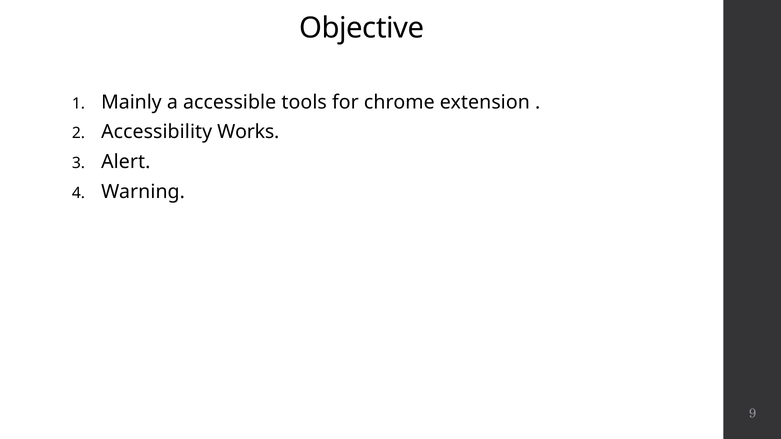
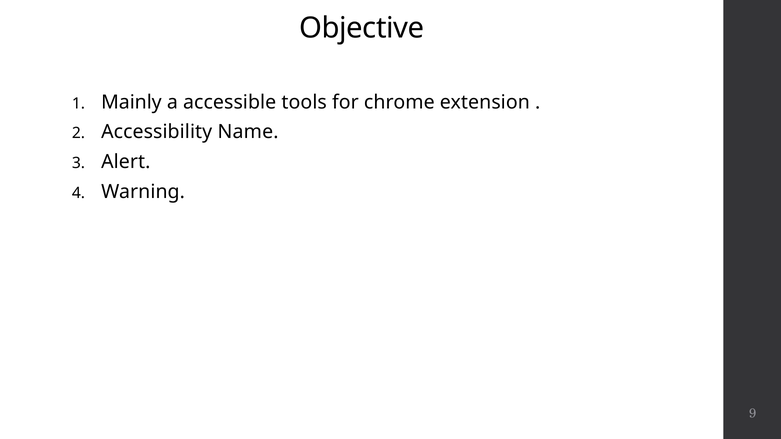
Works: Works -> Name
